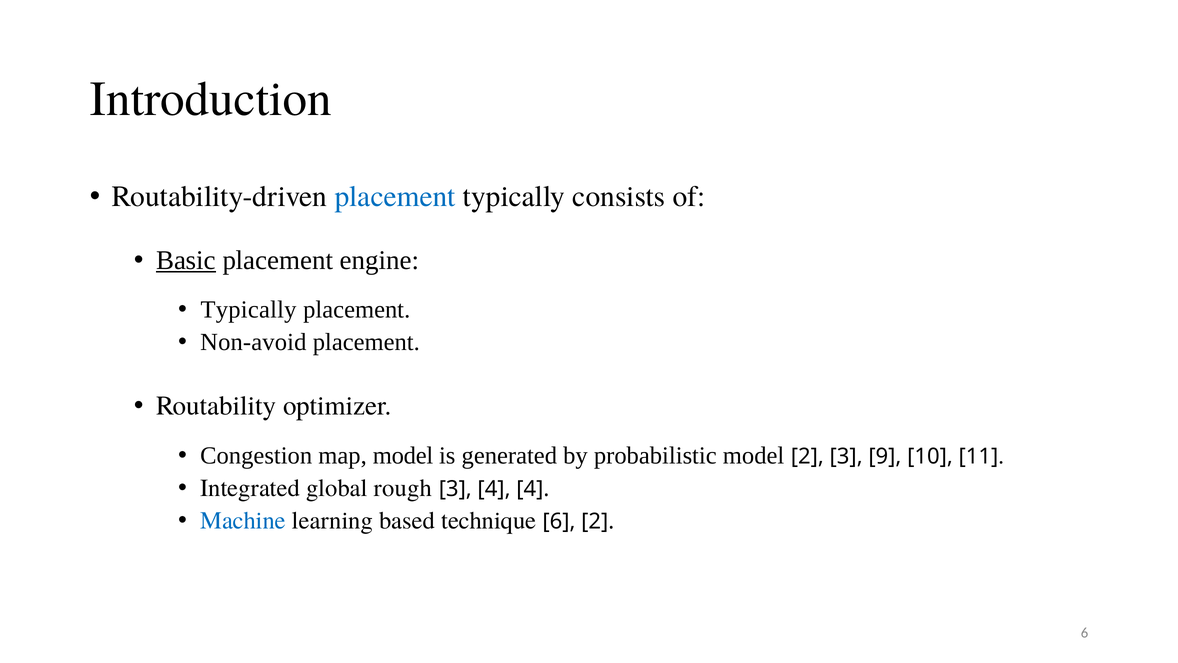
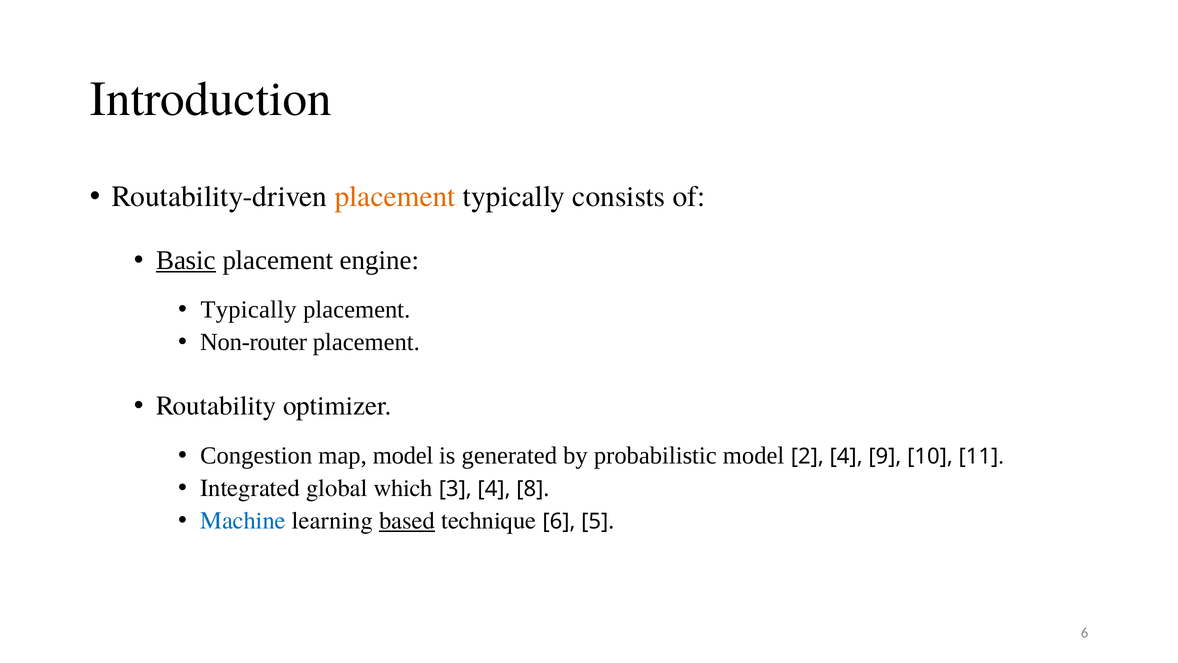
placement at (395, 197) colour: blue -> orange
Non-avoid: Non-avoid -> Non-router
2 3: 3 -> 4
rough: rough -> which
4 4: 4 -> 8
based underline: none -> present
6 2: 2 -> 5
